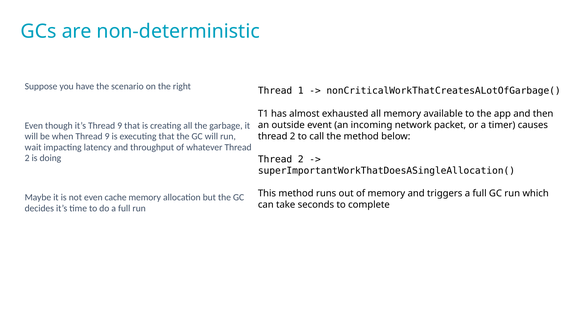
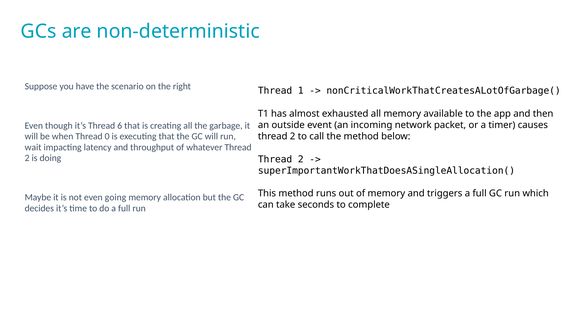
it’s Thread 9: 9 -> 6
when Thread 9: 9 -> 0
cache: cache -> going
